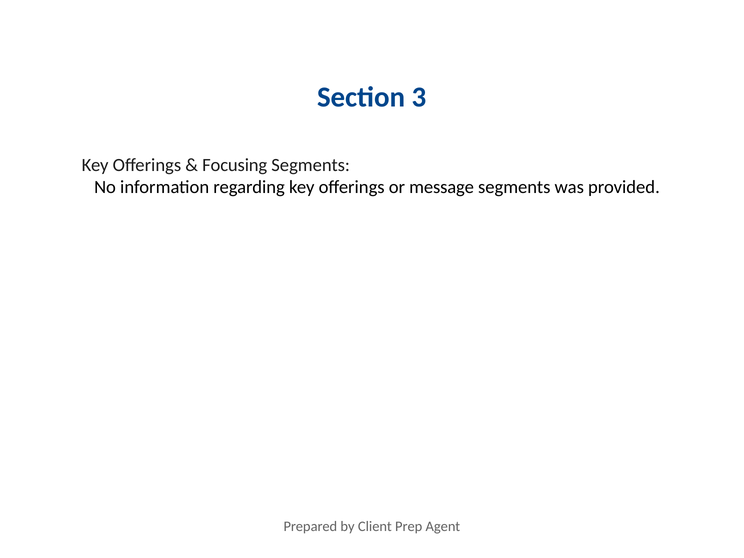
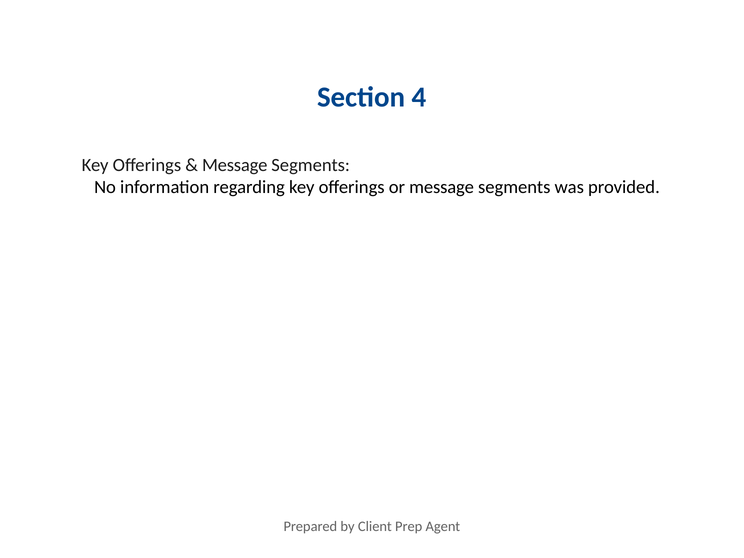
3: 3 -> 4
Focusing at (235, 165): Focusing -> Message
